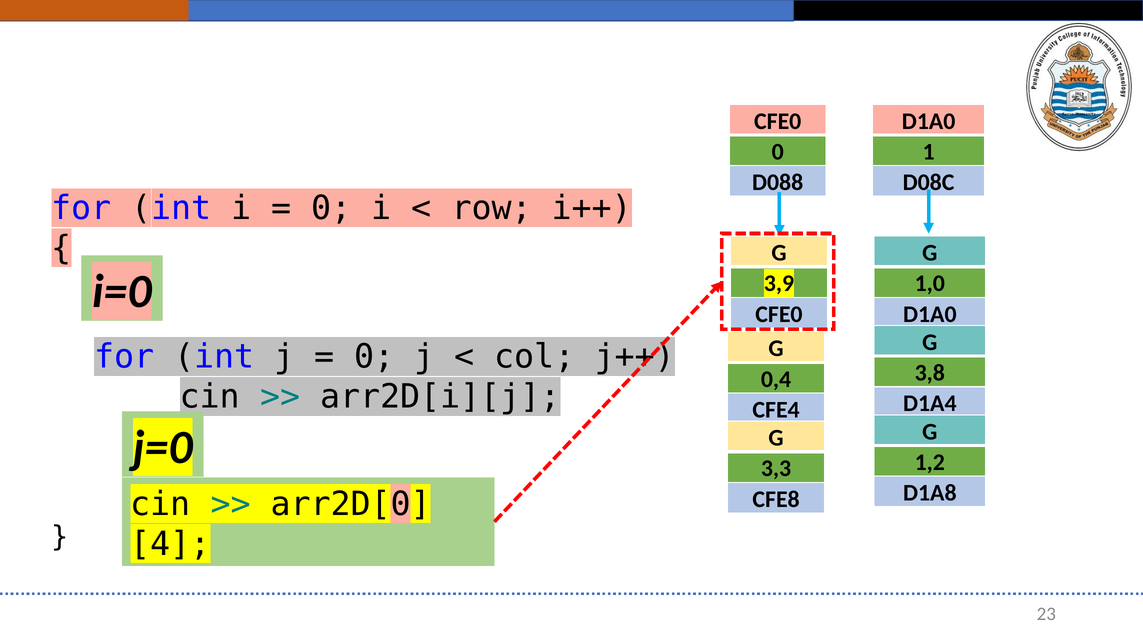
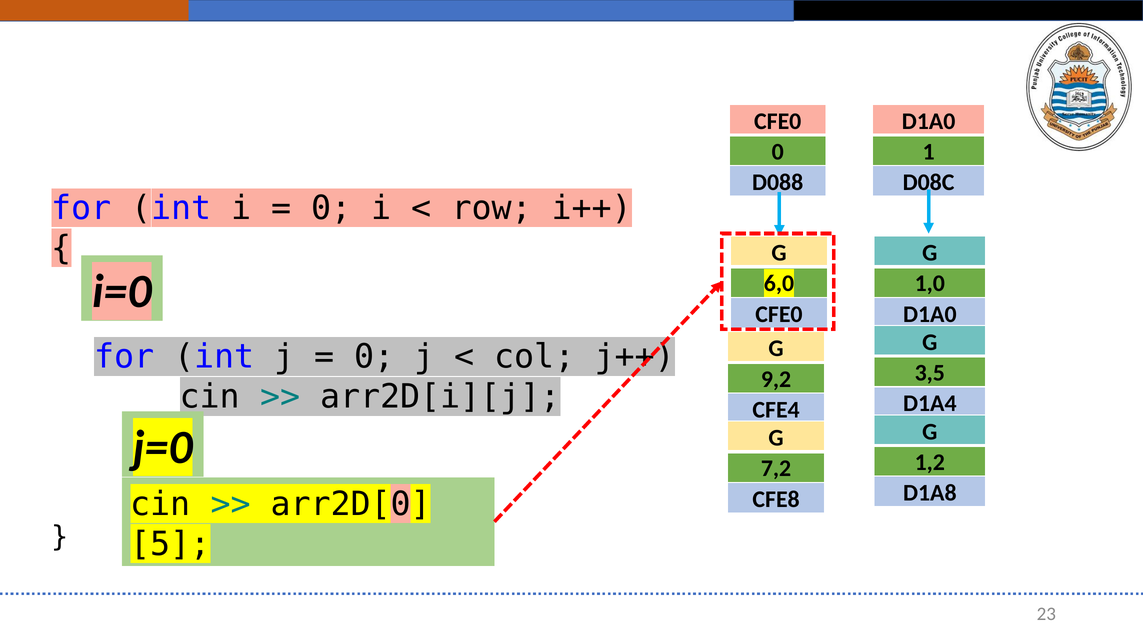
3,9: 3,9 -> 6,0
3,8: 3,8 -> 3,5
0,4: 0,4 -> 9,2
3,3: 3,3 -> 7,2
4: 4 -> 5
